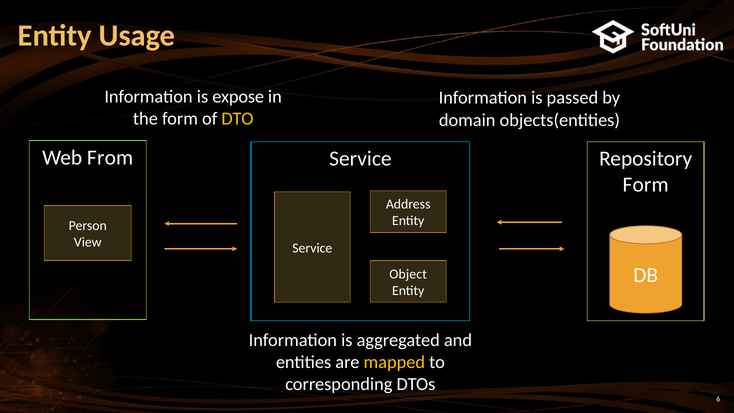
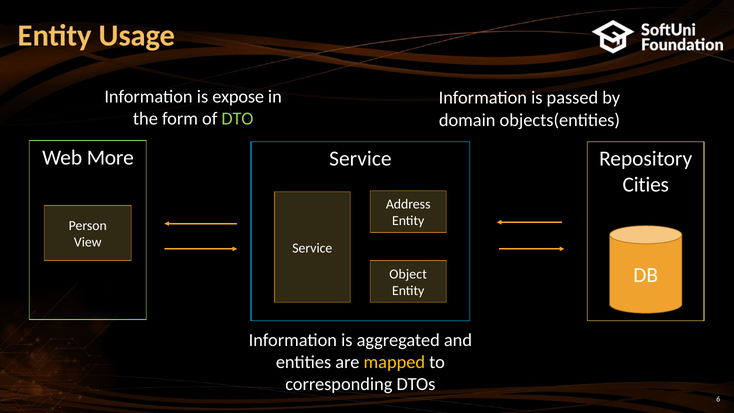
DTO colour: yellow -> light green
From: From -> More
Form at (646, 185): Form -> Cities
